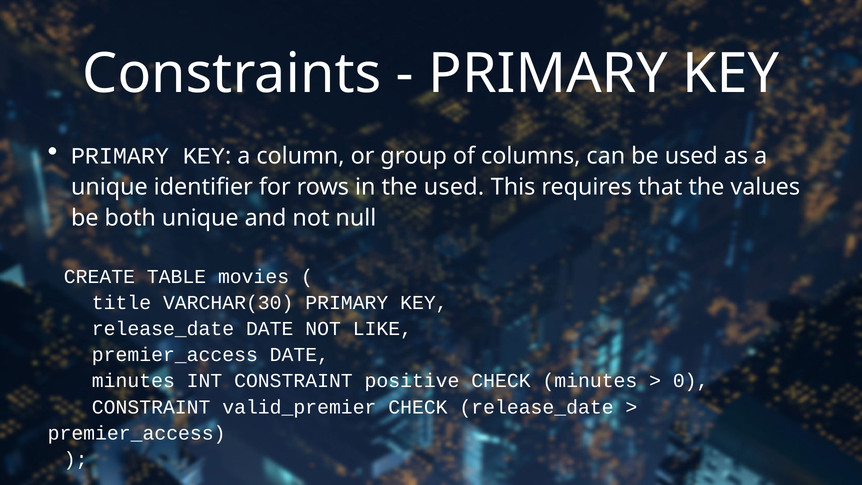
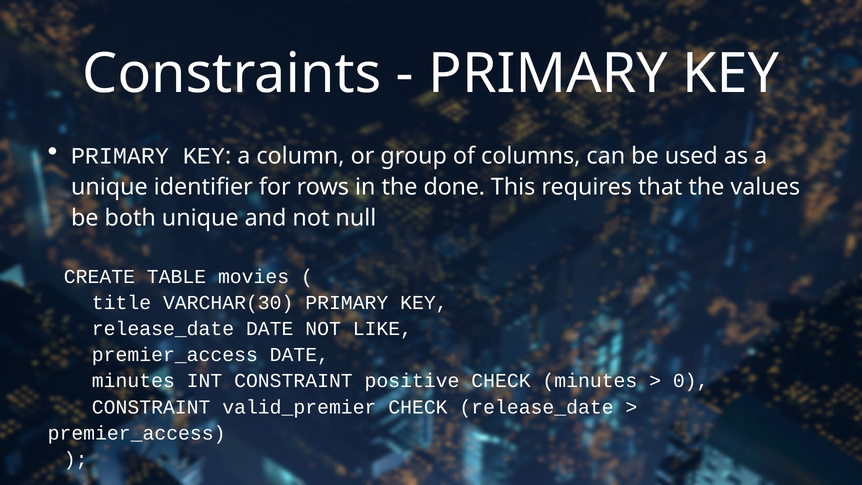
the used: used -> done
